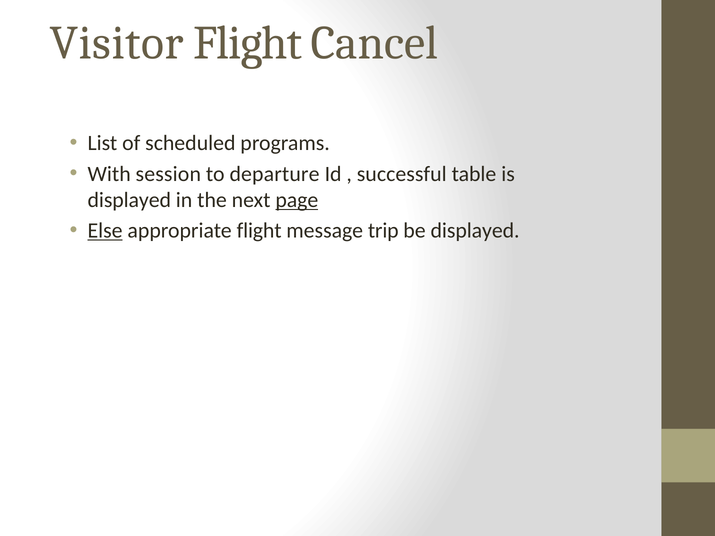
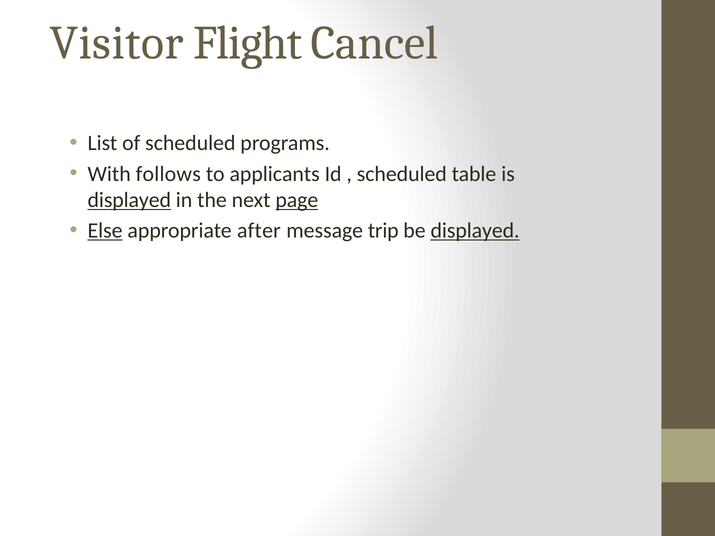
session: session -> follows
departure: departure -> applicants
successful at (402, 174): successful -> scheduled
displayed at (129, 200) underline: none -> present
appropriate flight: flight -> after
displayed at (475, 231) underline: none -> present
